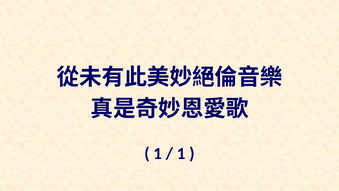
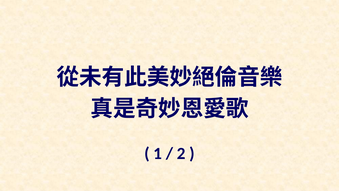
1 at (181, 153): 1 -> 2
